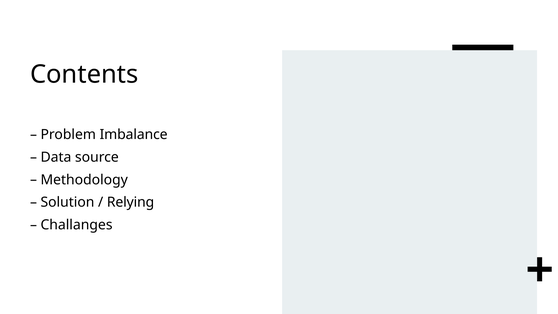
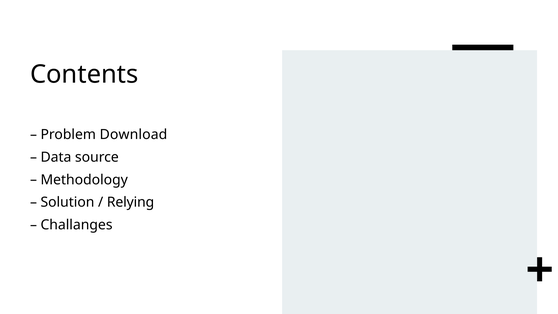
Imbalance: Imbalance -> Download
